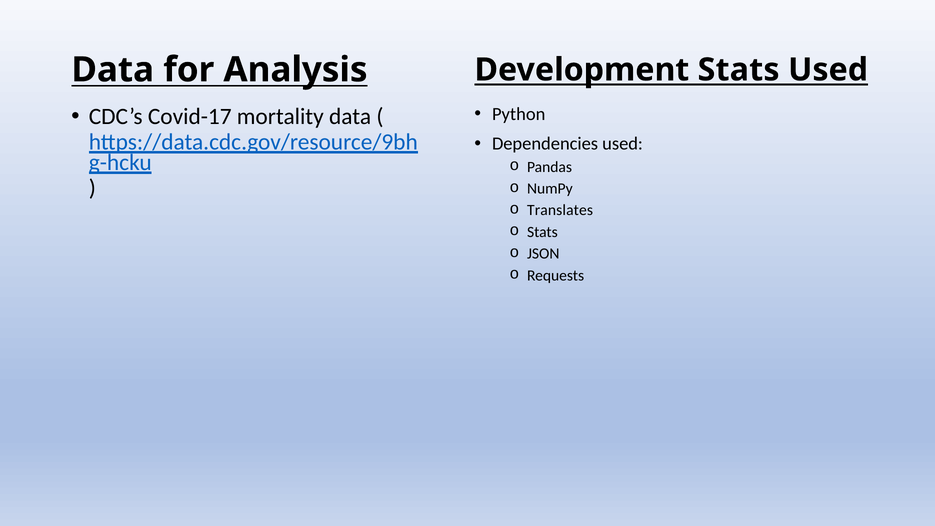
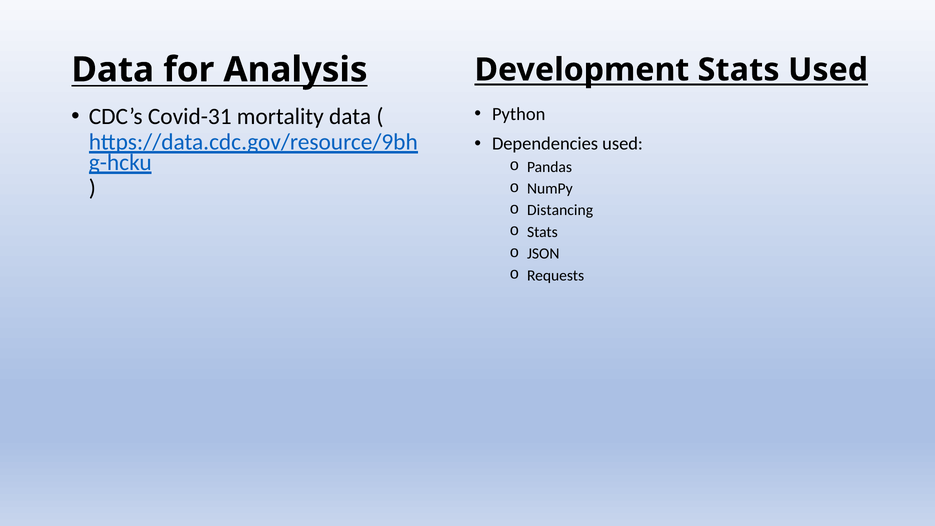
Covid-17: Covid-17 -> Covid-31
Translates: Translates -> Distancing
